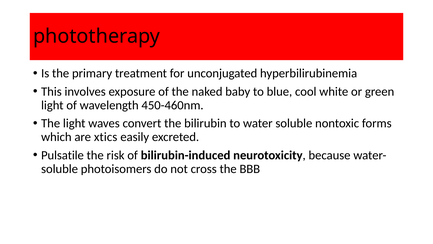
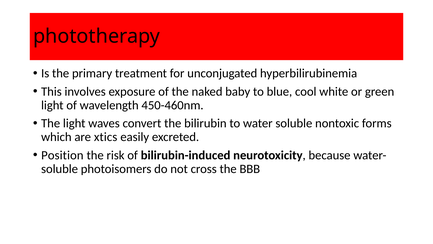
Pulsatile: Pulsatile -> Position
